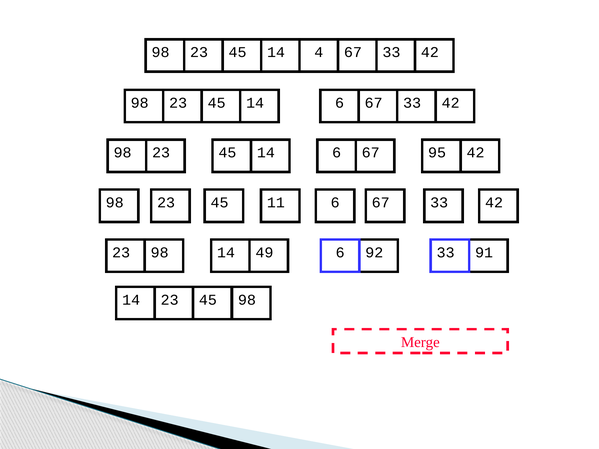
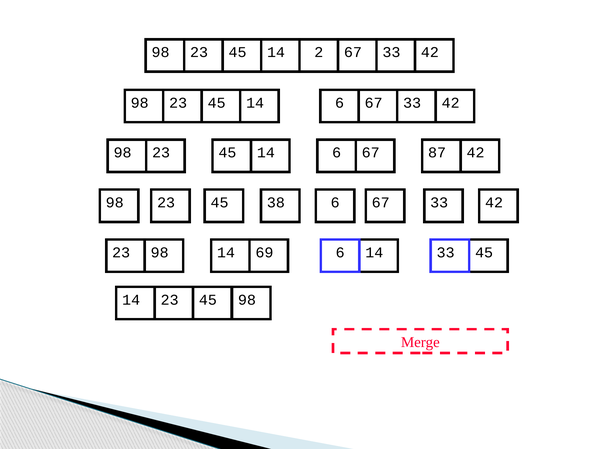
4: 4 -> 2
95: 95 -> 87
11: 11 -> 38
49: 49 -> 69
14 92: 92 -> 14
6 91: 91 -> 45
